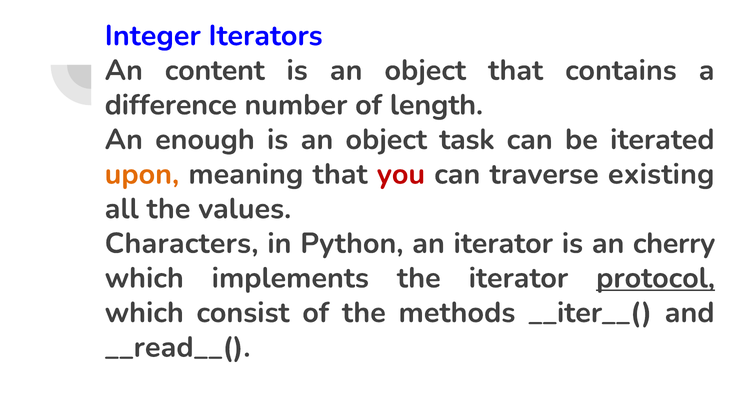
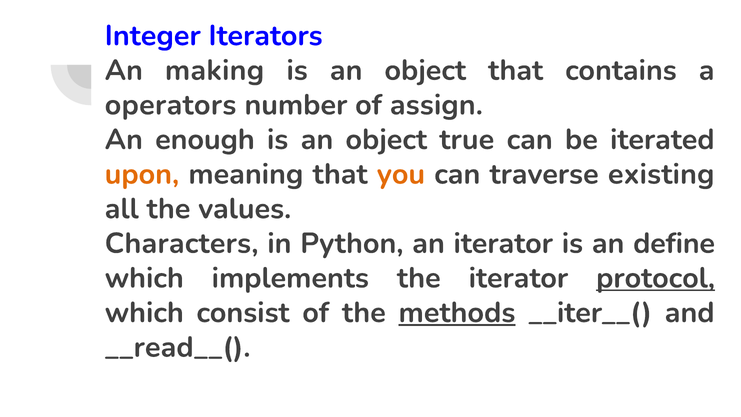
content: content -> making
difference: difference -> operators
length: length -> assign
task: task -> true
you colour: red -> orange
cherry: cherry -> define
methods underline: none -> present
